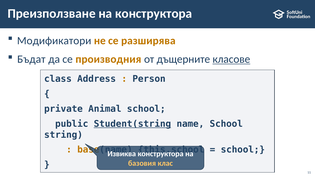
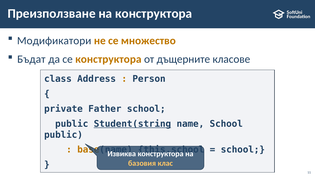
разширява: разширява -> множество
се производния: производния -> конструктора
класове underline: present -> none
Animal: Animal -> Father
string at (63, 135): string -> public
